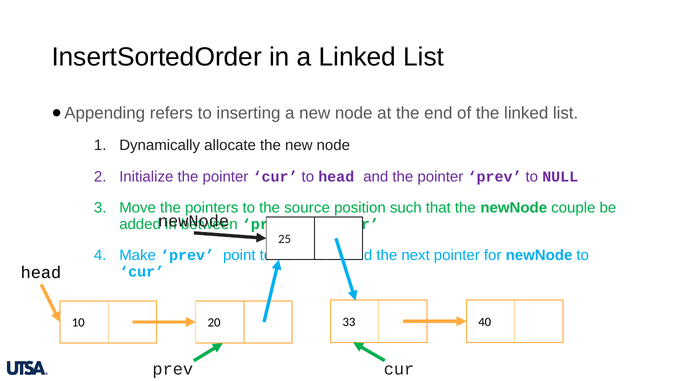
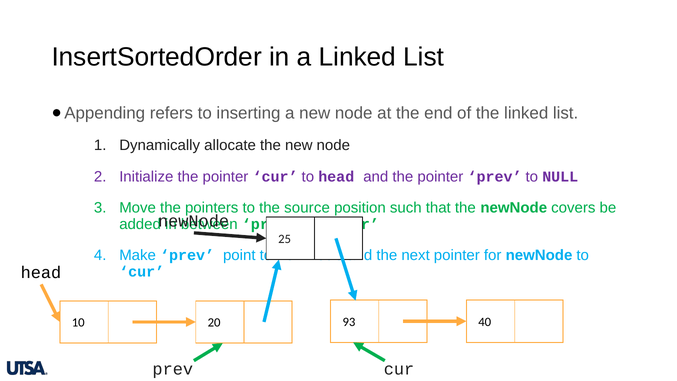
couple: couple -> covers
33: 33 -> 93
